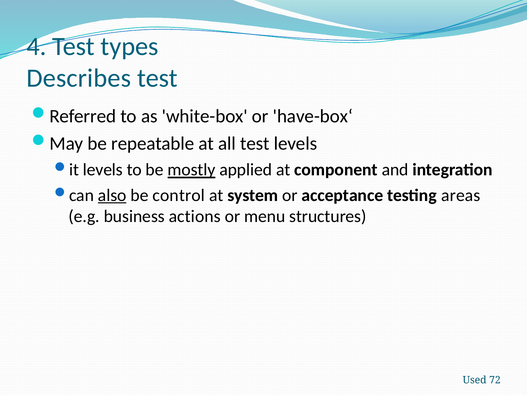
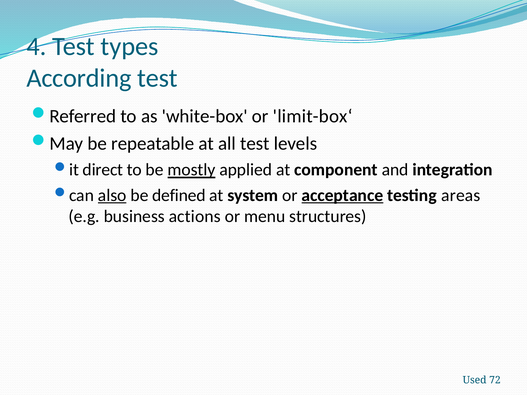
Describes: Describes -> According
have-box‘: have-box‘ -> limit-box‘
levels at (103, 170): levels -> direct
control: control -> defined
acceptance underline: none -> present
